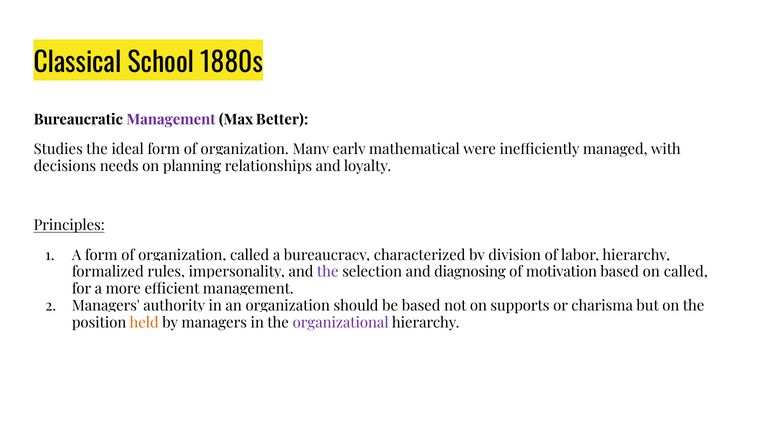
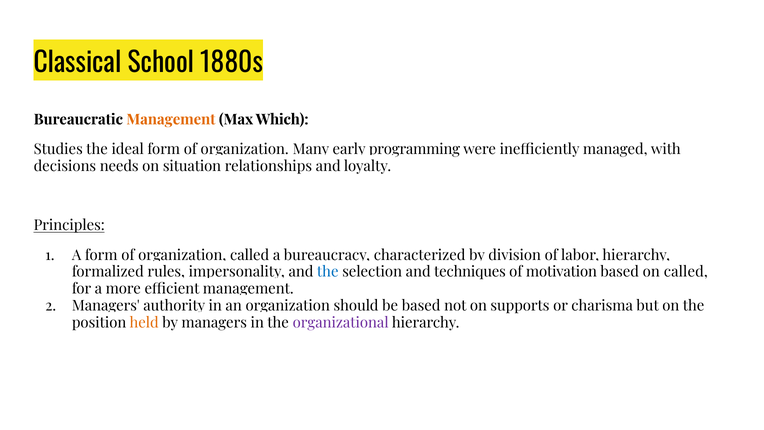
Management at (171, 119) colour: purple -> orange
Better: Better -> Which
mathematical: mathematical -> programming
planning: planning -> situation
the at (328, 272) colour: purple -> blue
diagnosing: diagnosing -> techniques
